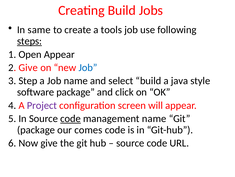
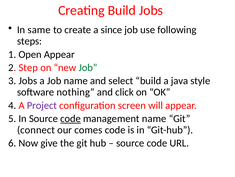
tools: tools -> since
steps underline: present -> none
2 Give: Give -> Step
Job at (88, 67) colour: blue -> green
3 Step: Step -> Jobs
software package: package -> nothing
package at (36, 129): package -> connect
